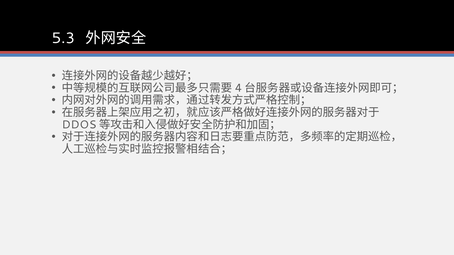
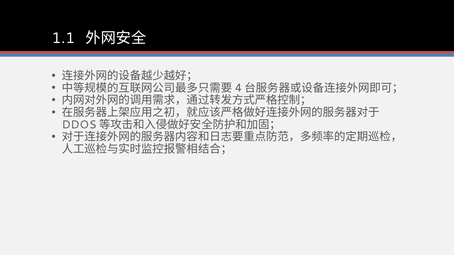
5.3: 5.3 -> 1.1
